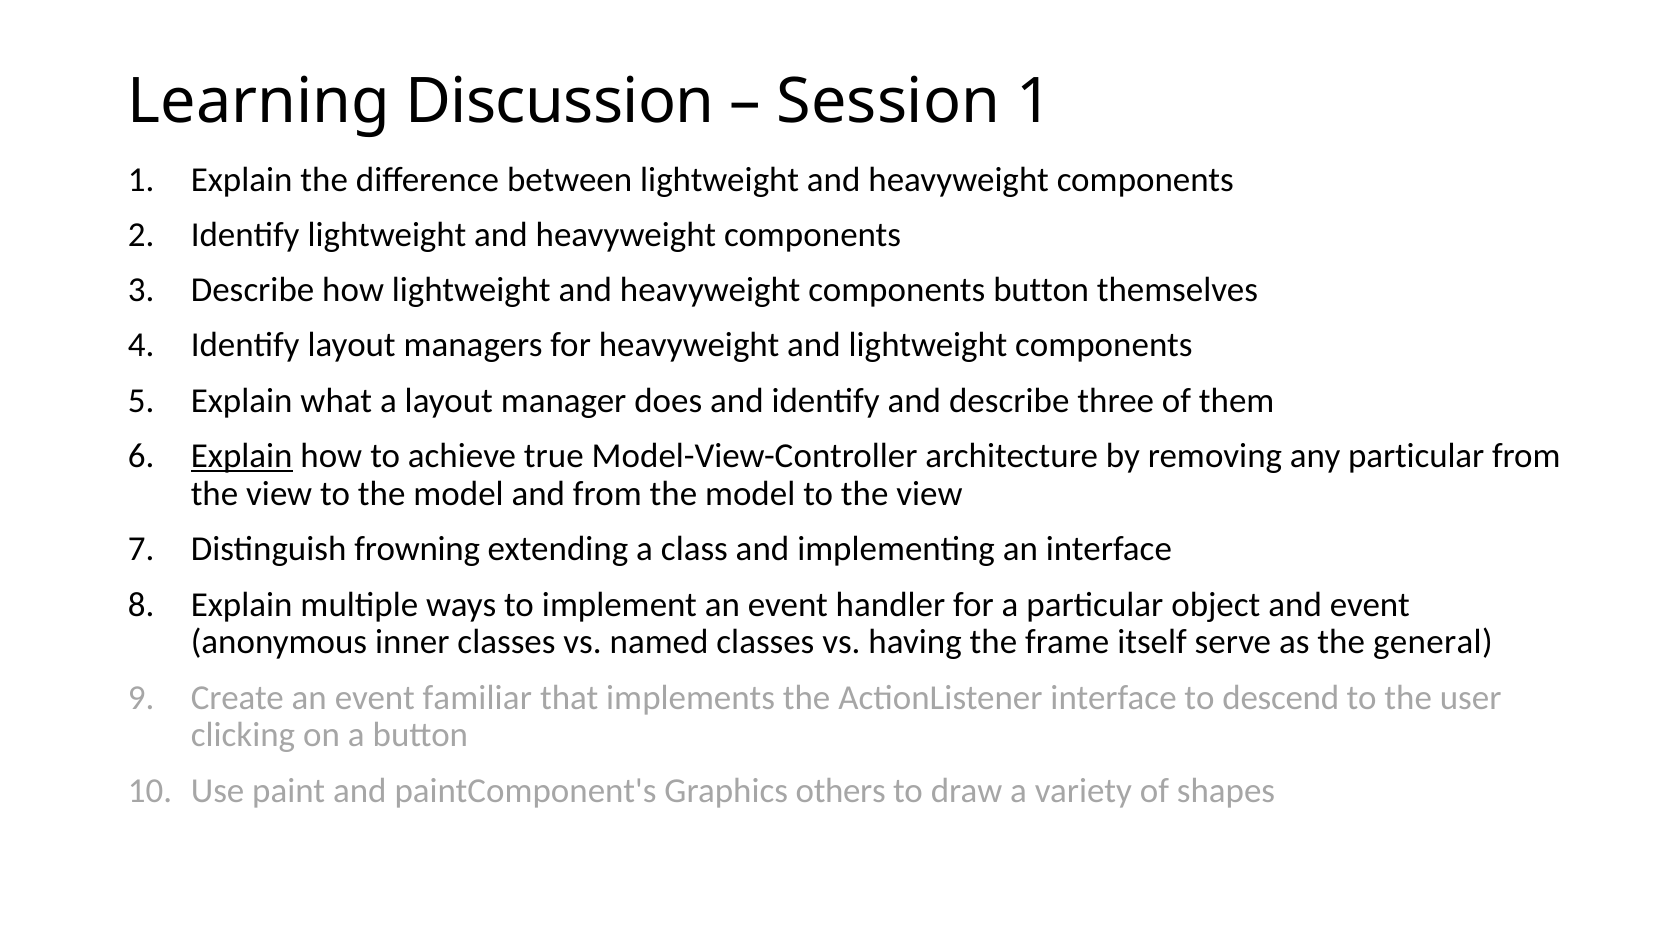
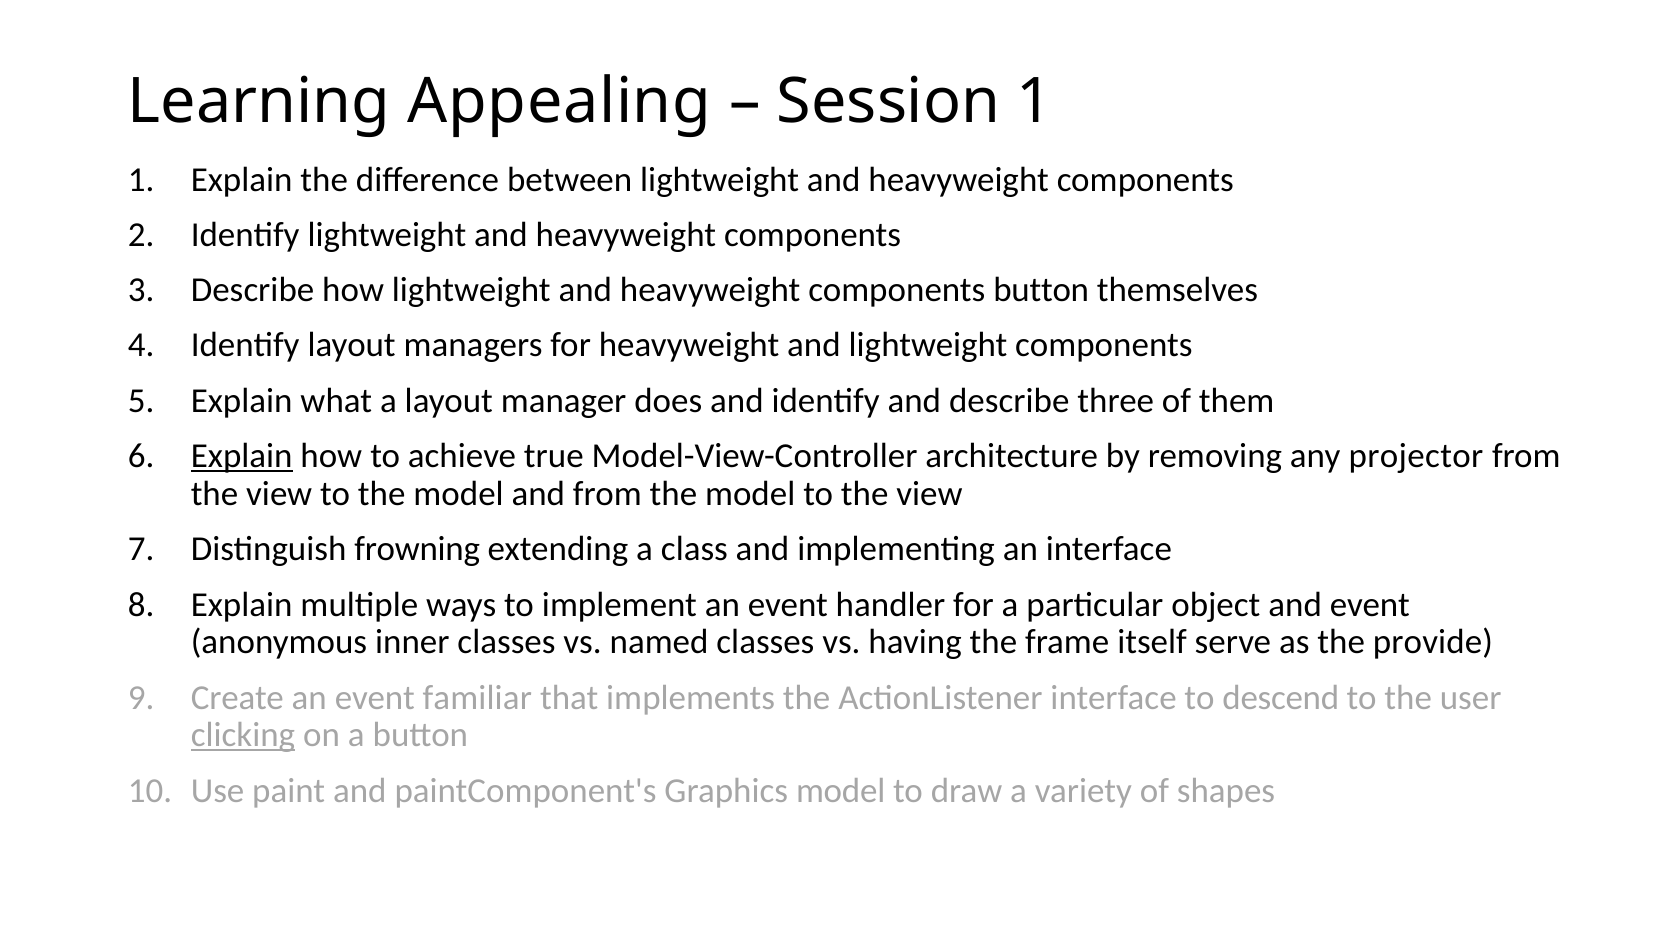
Discussion: Discussion -> Appealing
any particular: particular -> projector
general: general -> provide
clicking underline: none -> present
Graphics others: others -> model
